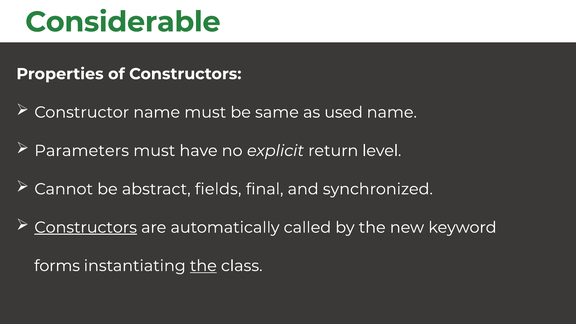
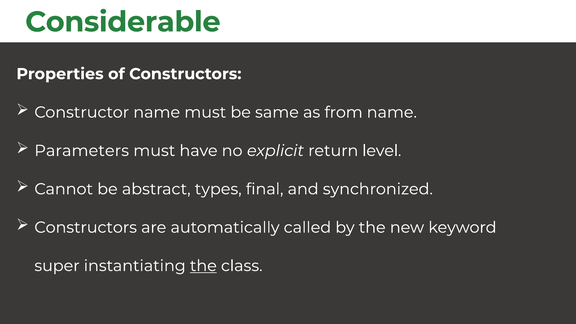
used: used -> from
fields: fields -> types
Constructors at (86, 227) underline: present -> none
forms: forms -> super
